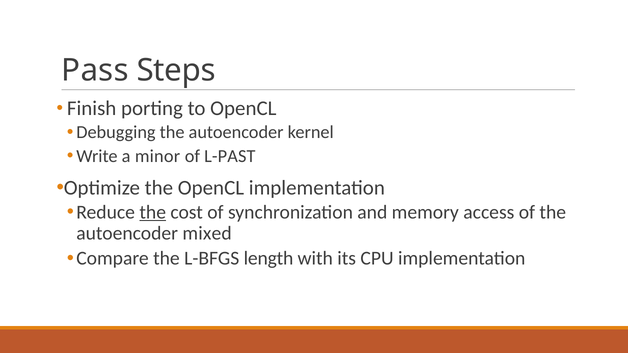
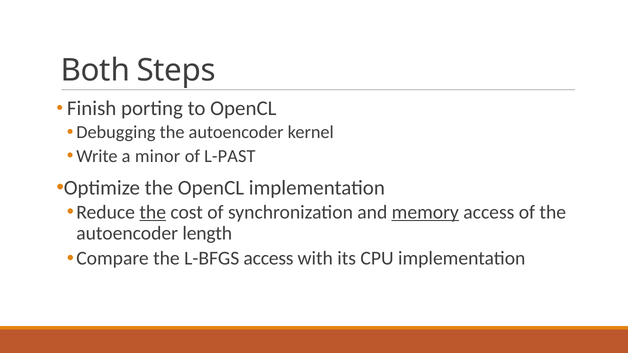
Pass: Pass -> Both
memory underline: none -> present
mixed: mixed -> length
L-BFGS length: length -> access
